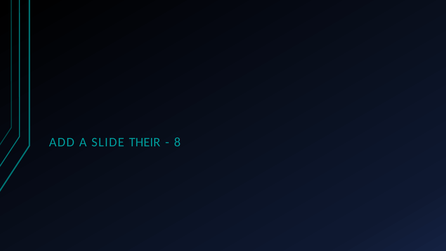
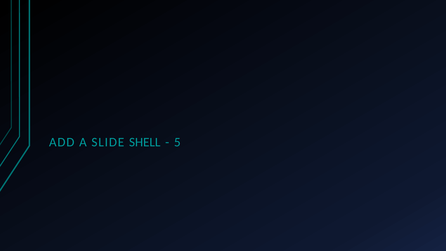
THEIR: THEIR -> SHELL
8: 8 -> 5
